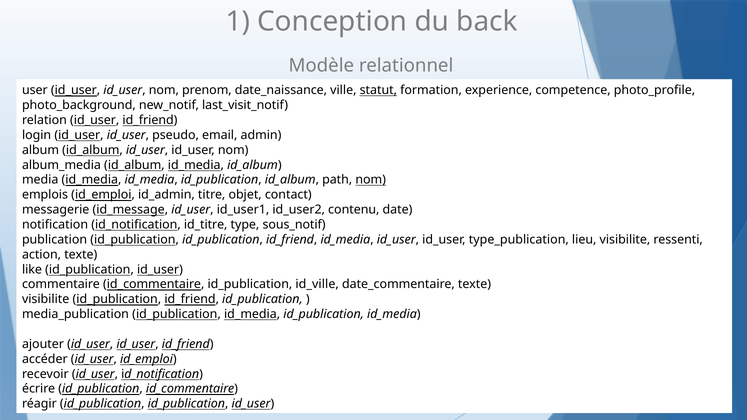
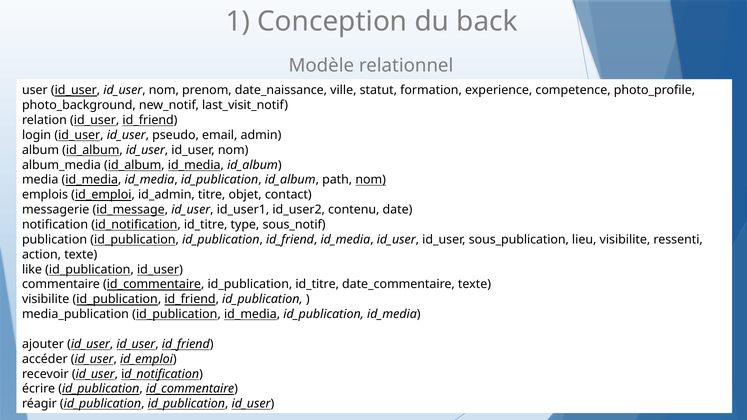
statut underline: present -> none
type_publication: type_publication -> sous_publication
id_publication id_ville: id_ville -> id_titre
